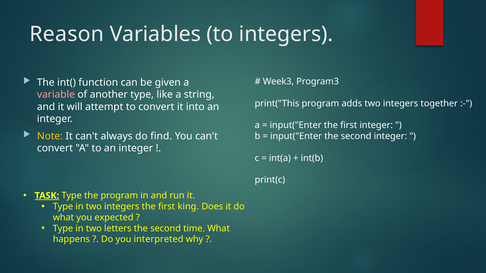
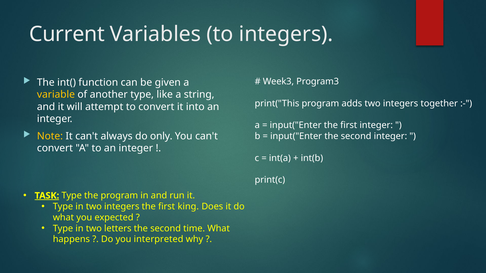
Reason: Reason -> Current
variable colour: pink -> yellow
find: find -> only
